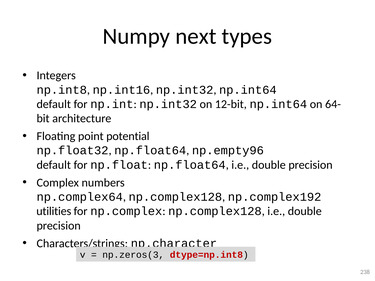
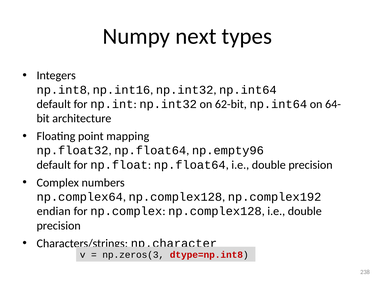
12-bit: 12-bit -> 62-bit
potential: potential -> mapping
utilities: utilities -> endian
